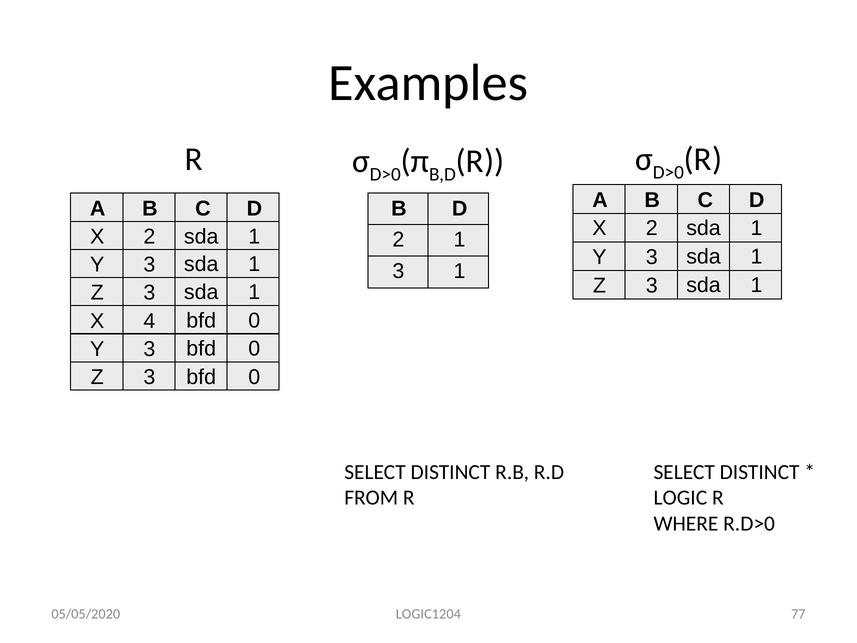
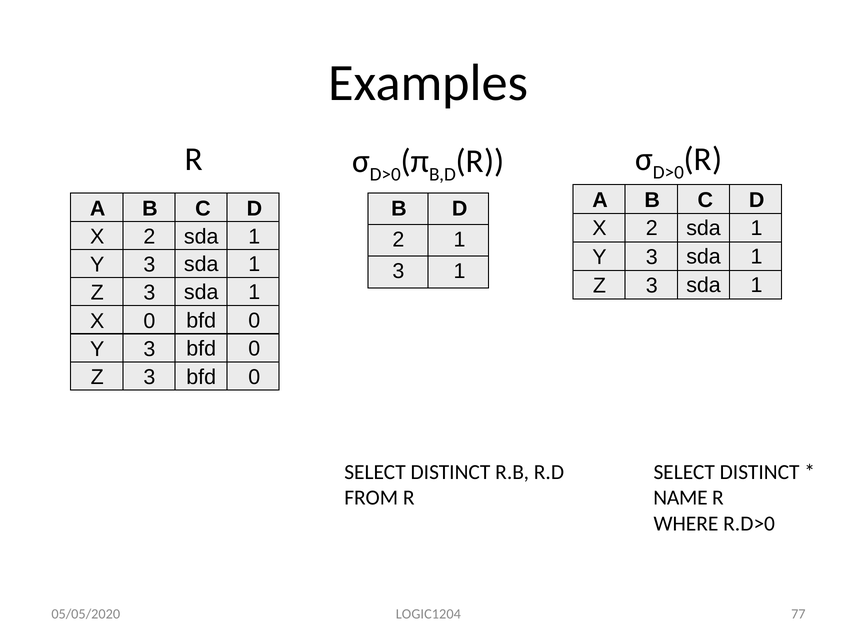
X 4: 4 -> 0
LOGIC: LOGIC -> NAME
